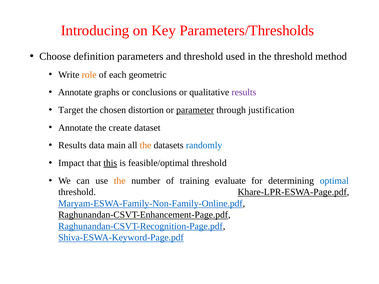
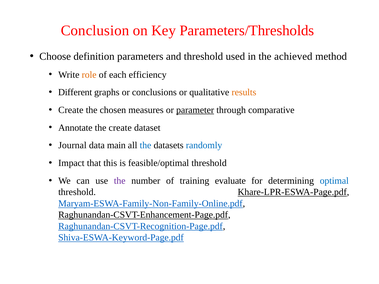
Introducing: Introducing -> Conclusion
the threshold: threshold -> achieved
geometric: geometric -> efficiency
Annotate at (75, 92): Annotate -> Different
results at (244, 92) colour: purple -> orange
Target at (71, 110): Target -> Create
distortion: distortion -> measures
justification: justification -> comparative
Results at (72, 146): Results -> Journal
the at (145, 146) colour: orange -> blue
this underline: present -> none
the at (120, 181) colour: orange -> purple
